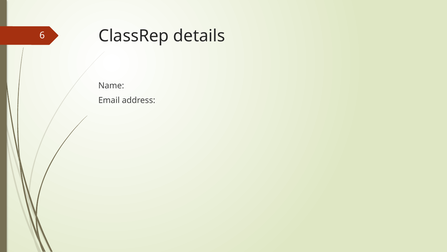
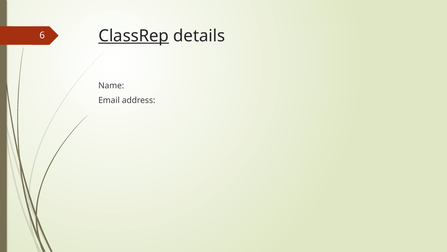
ClassRep underline: none -> present
